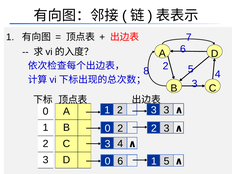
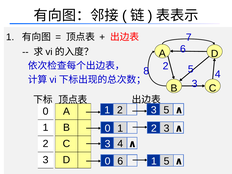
3 3: 3 -> 5
2 at (120, 128): 2 -> 1
